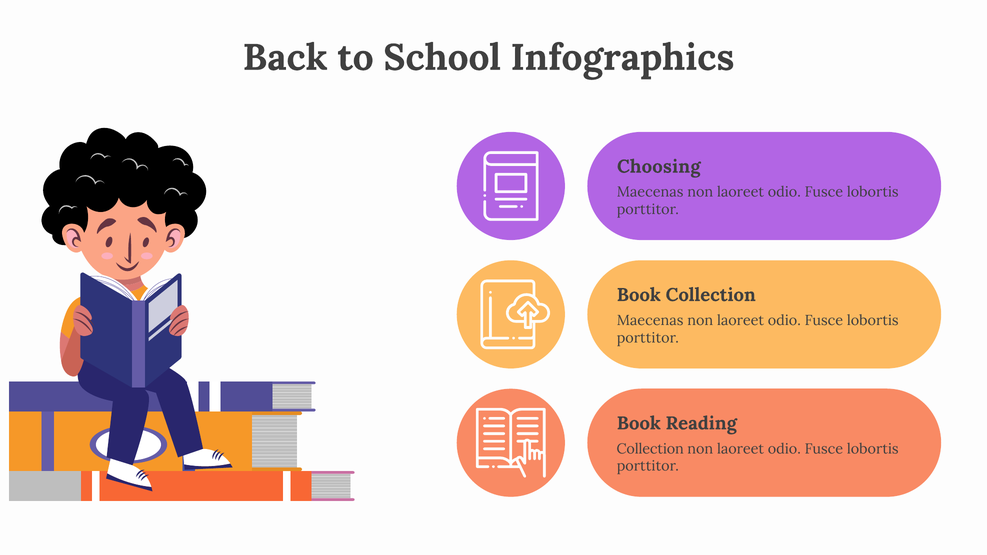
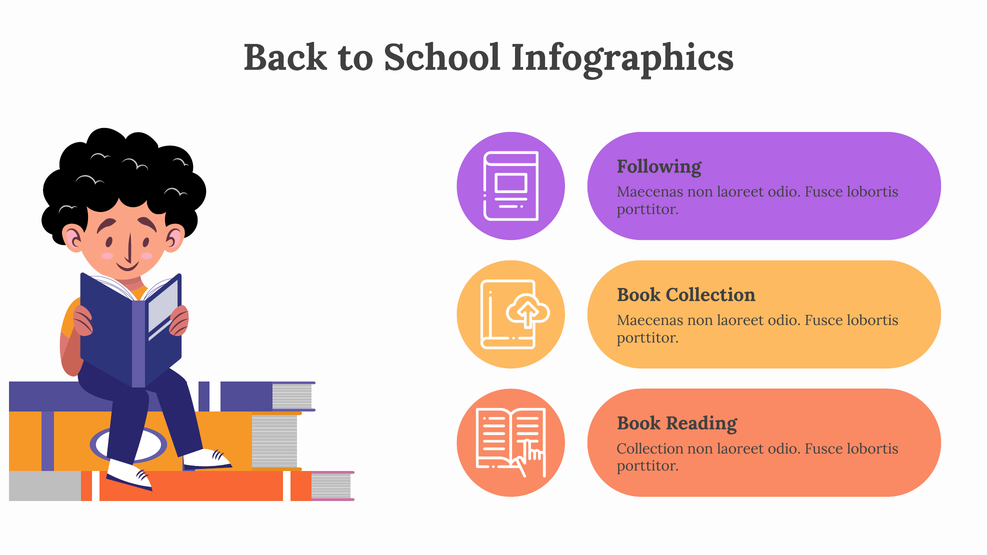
Choosing: Choosing -> Following
